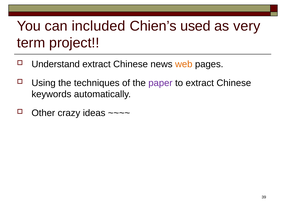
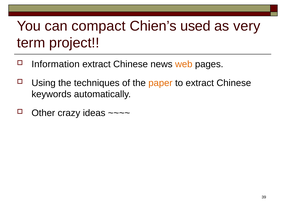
included: included -> compact
Understand: Understand -> Information
paper colour: purple -> orange
